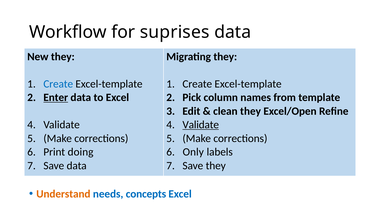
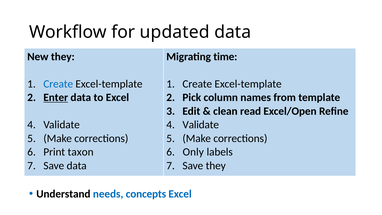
suprises: suprises -> updated
Migrating they: they -> time
clean they: they -> read
Validate at (201, 125) underline: present -> none
doing: doing -> taxon
Understand colour: orange -> black
